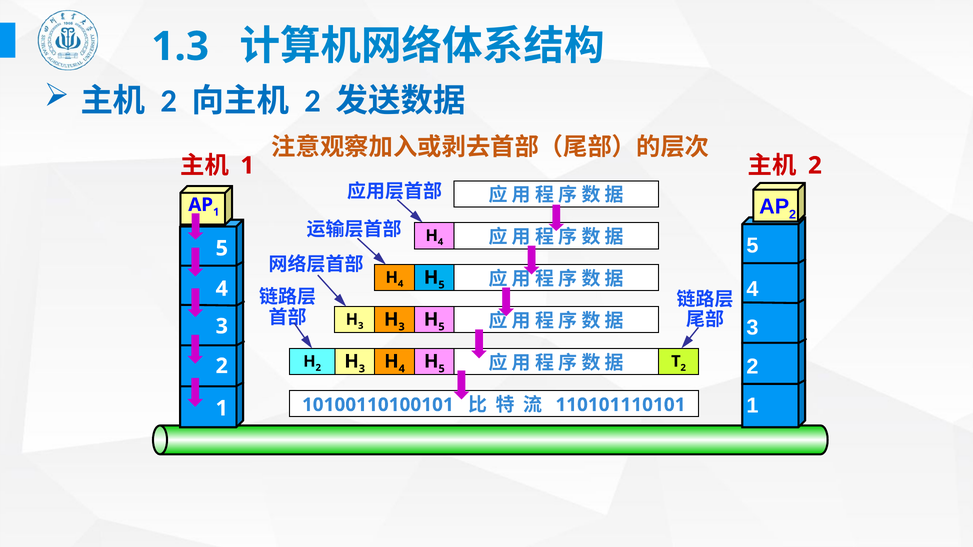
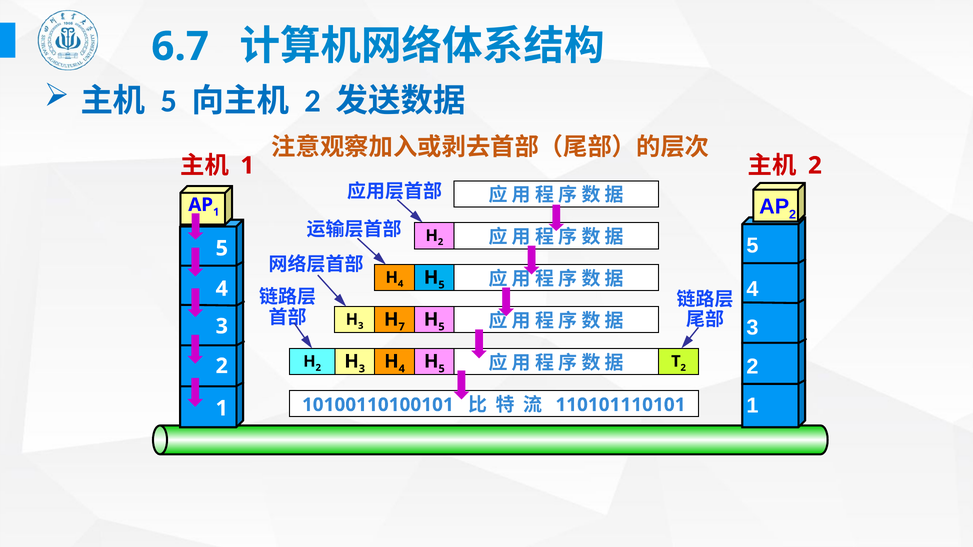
1.3: 1.3 -> 6.7
2 at (169, 101): 2 -> 5
4 at (441, 242): 4 -> 2
3 at (402, 327): 3 -> 7
